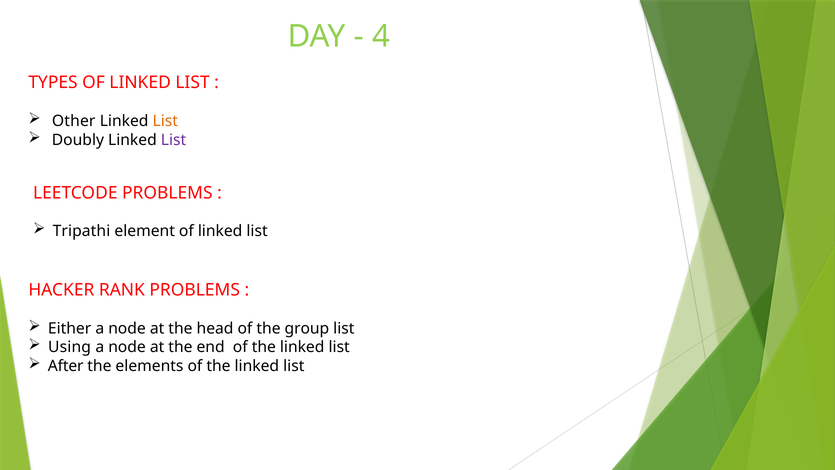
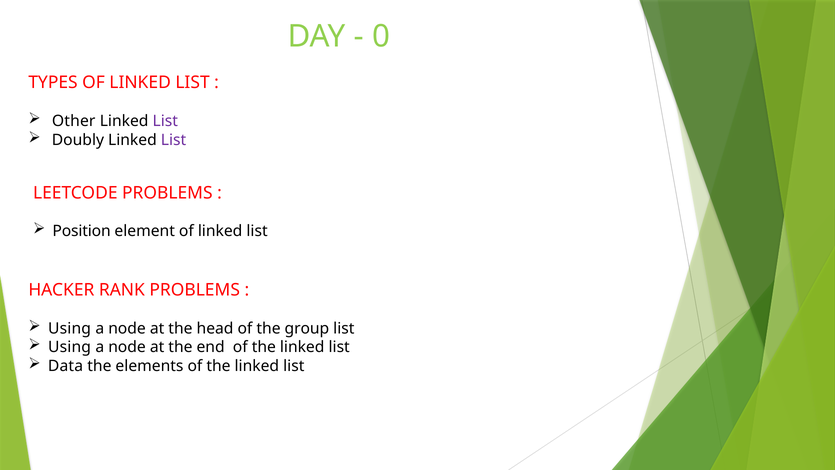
4: 4 -> 0
List at (165, 121) colour: orange -> purple
Tripathi: Tripathi -> Position
Either at (70, 328): Either -> Using
After: After -> Data
